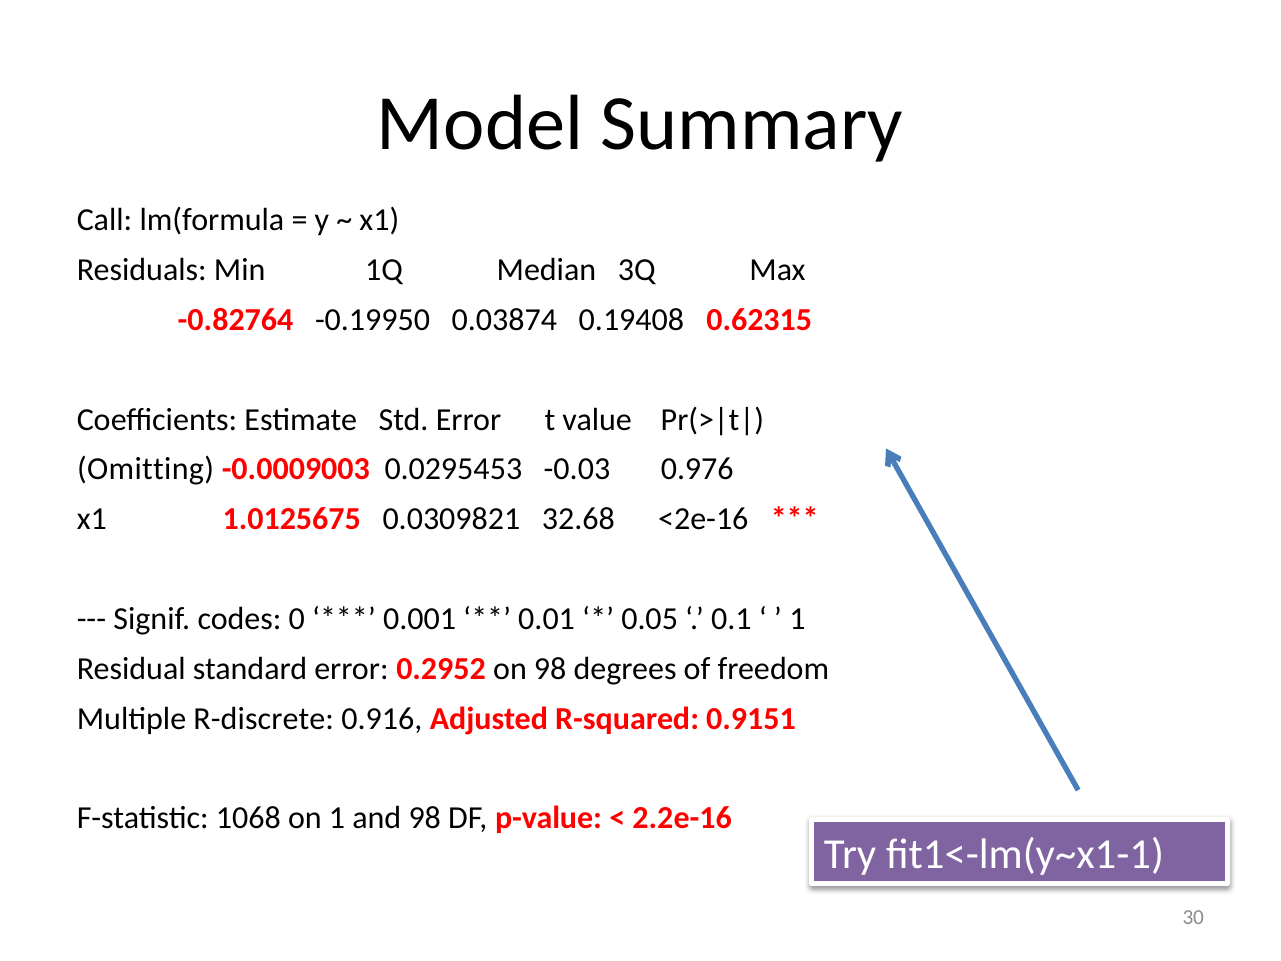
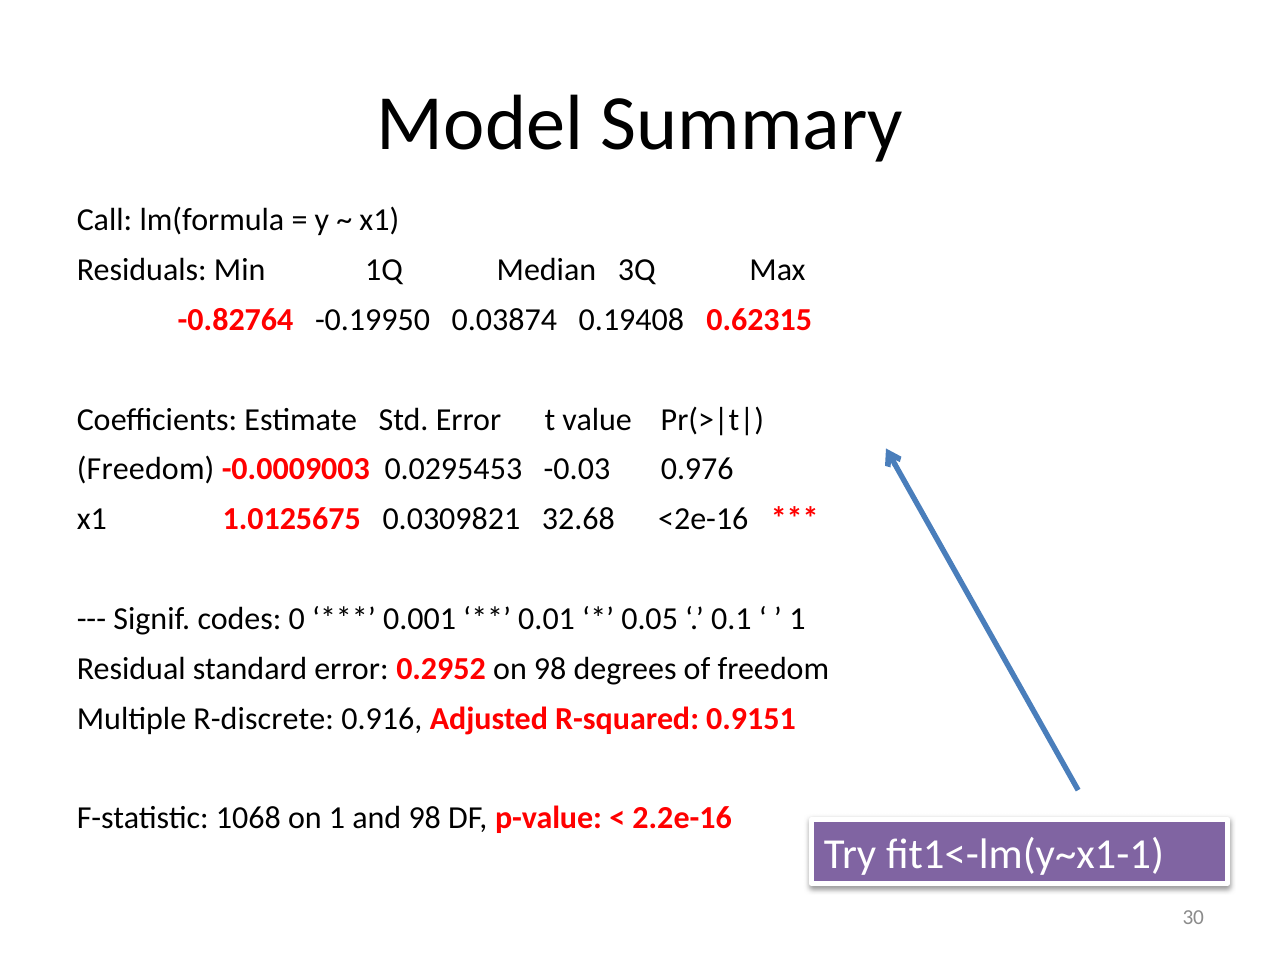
Omitting at (146, 469): Omitting -> Freedom
